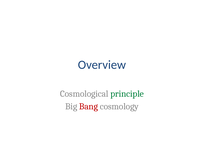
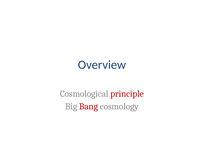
principle colour: green -> red
